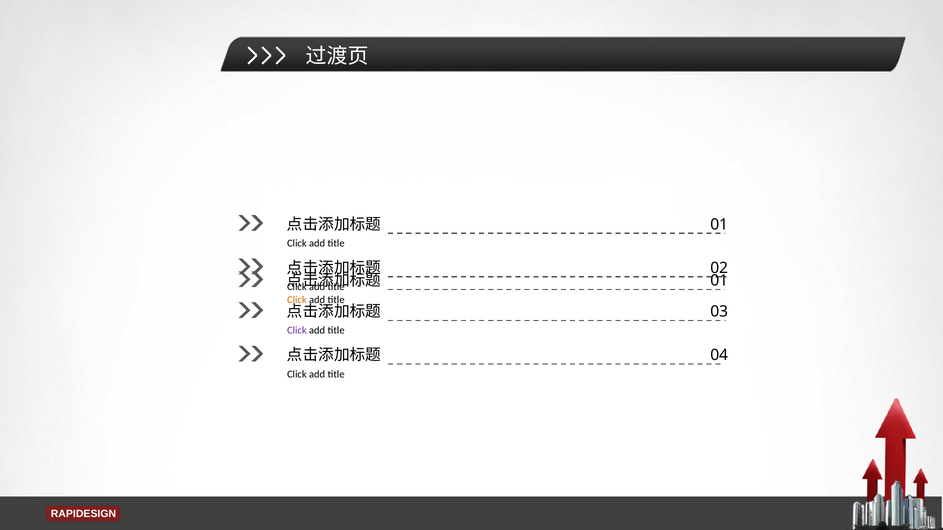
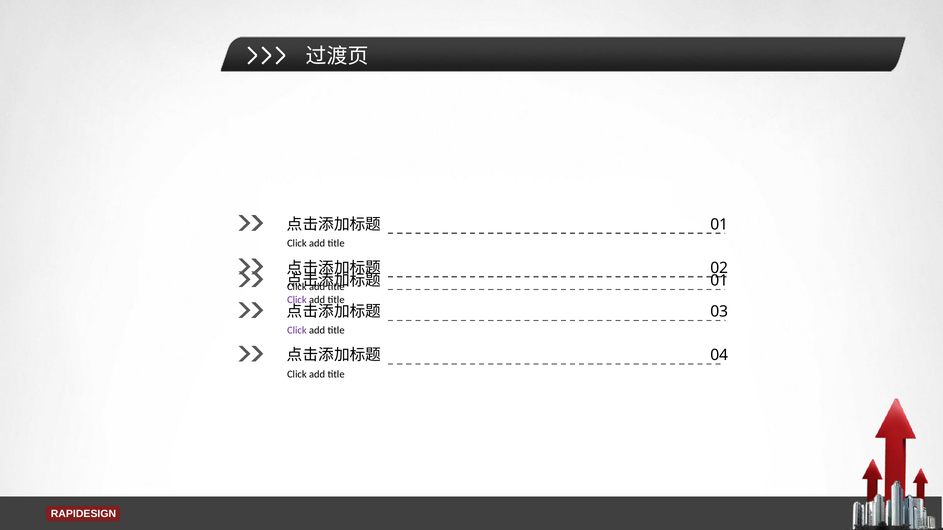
Click at (297, 300) colour: orange -> purple
